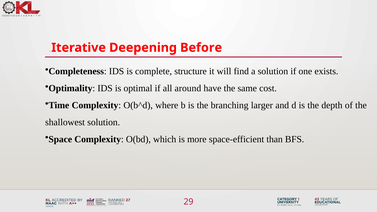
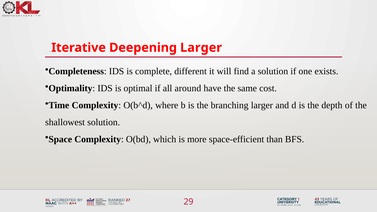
Deepening Before: Before -> Larger
structure: structure -> different
